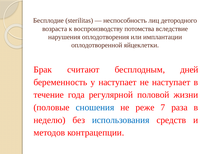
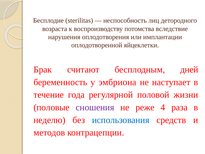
у наступает: наступает -> эмбриона
сношения colour: blue -> purple
7: 7 -> 4
